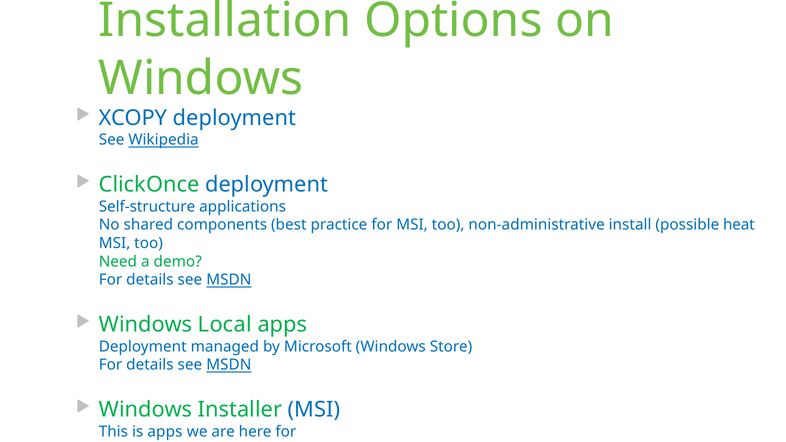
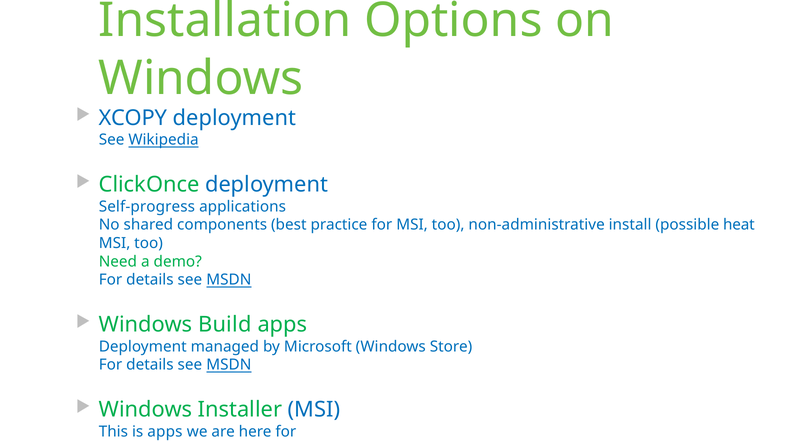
Self-structure: Self-structure -> Self-progress
Local: Local -> Build
